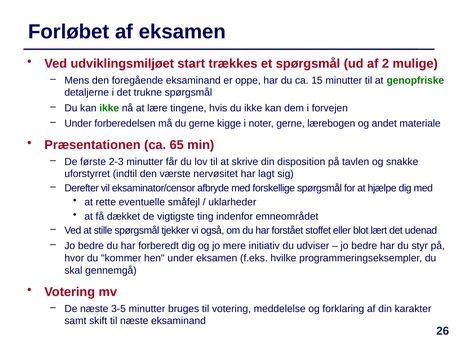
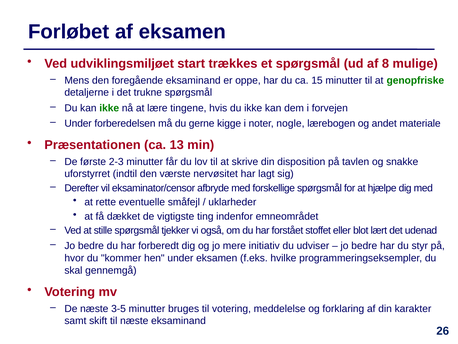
2: 2 -> 8
noter gerne: gerne -> nogle
65: 65 -> 13
